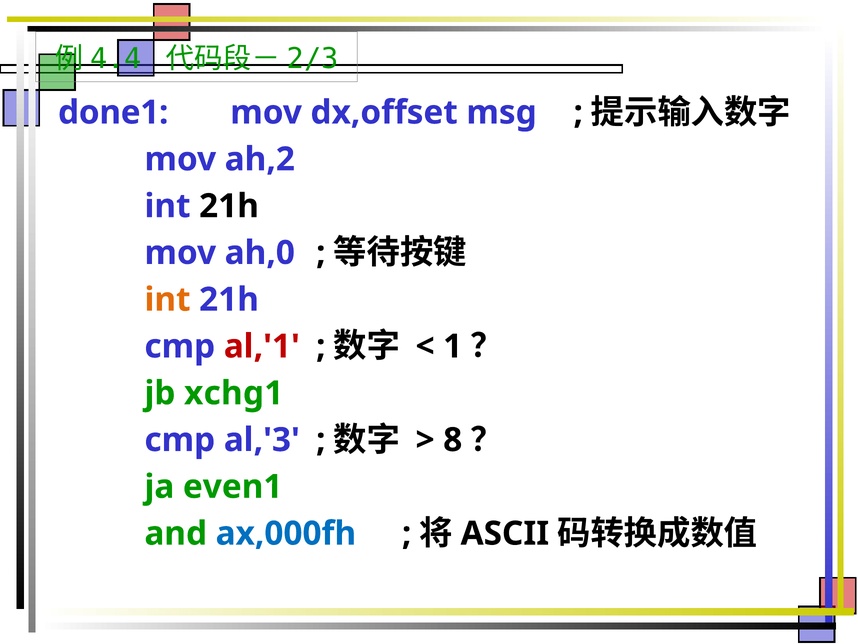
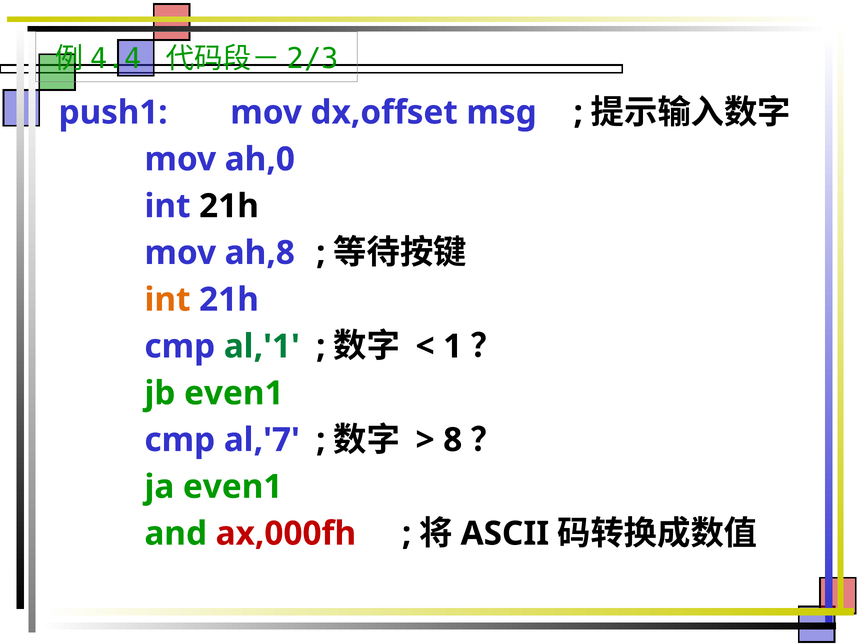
done1: done1 -> push1
ah,2: ah,2 -> ah,0
ah,0: ah,0 -> ah,8
al,'1 colour: red -> green
jb xchg1: xchg1 -> even1
al,'3: al,'3 -> al,'7
ax,000fh colour: blue -> red
